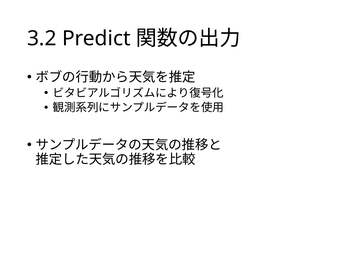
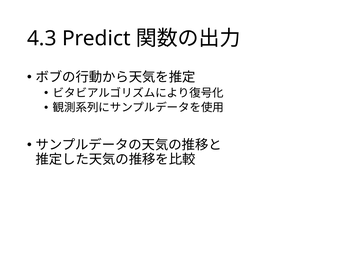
3.2: 3.2 -> 4.3
